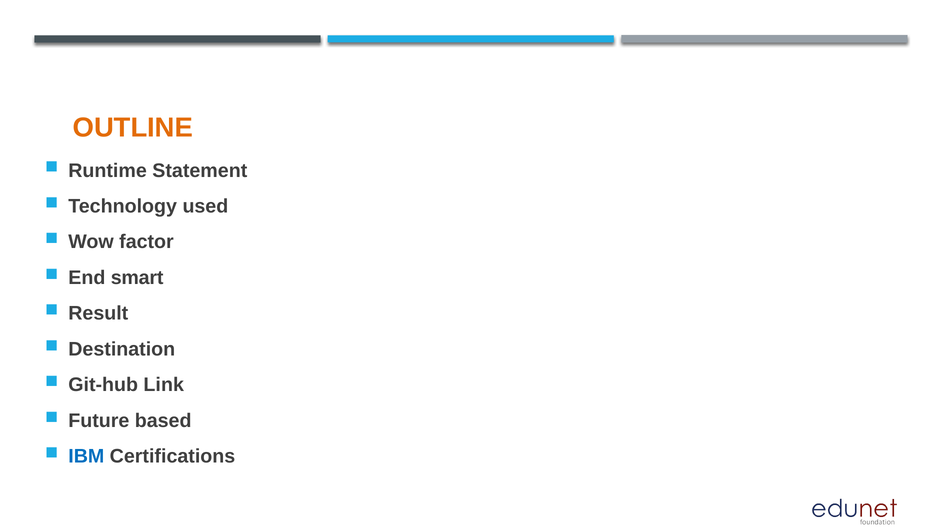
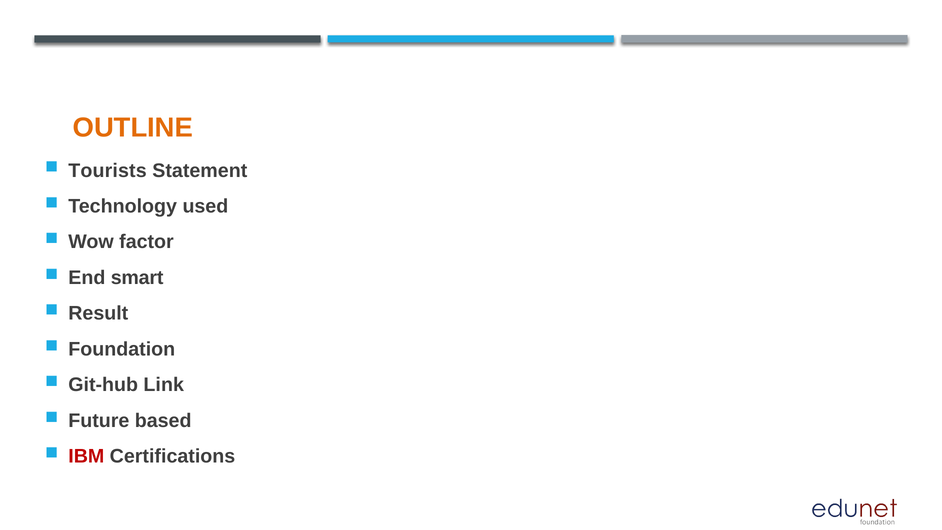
Runtime: Runtime -> Tourists
Destination: Destination -> Foundation
IBM colour: blue -> red
